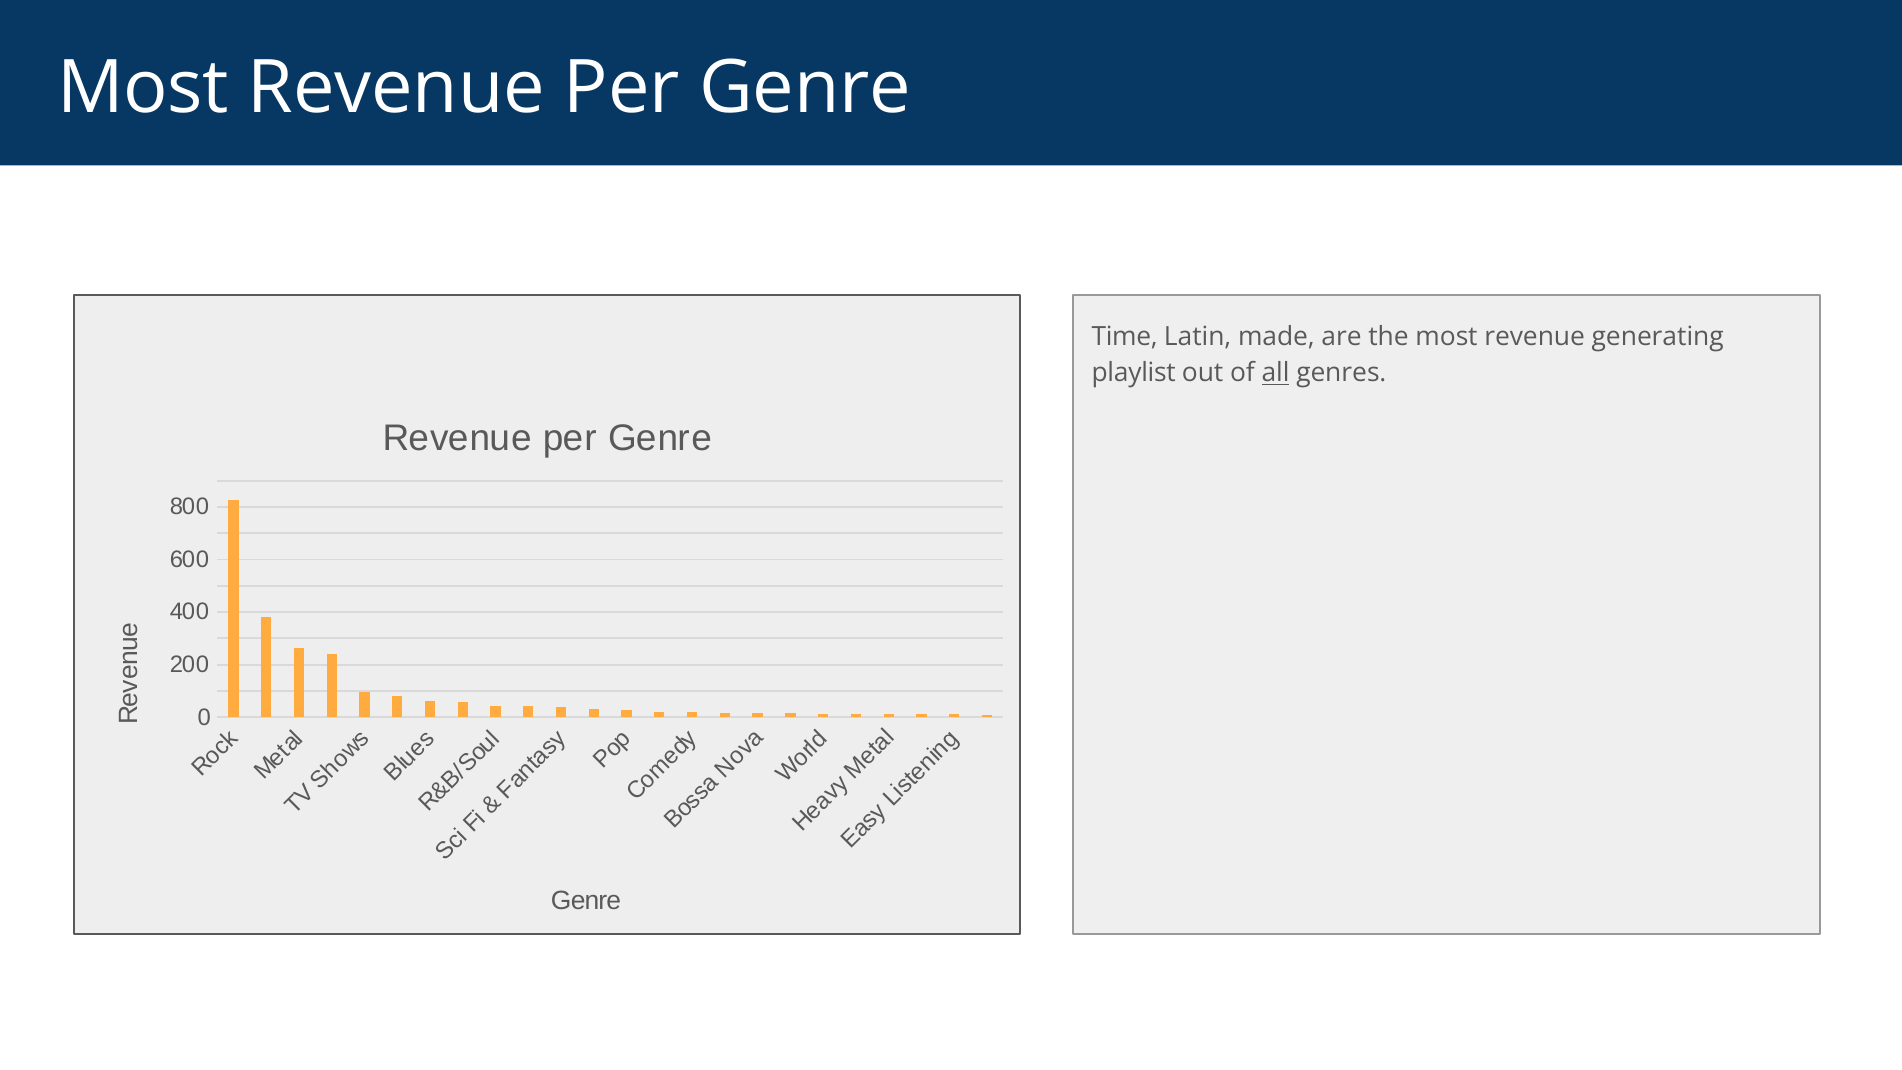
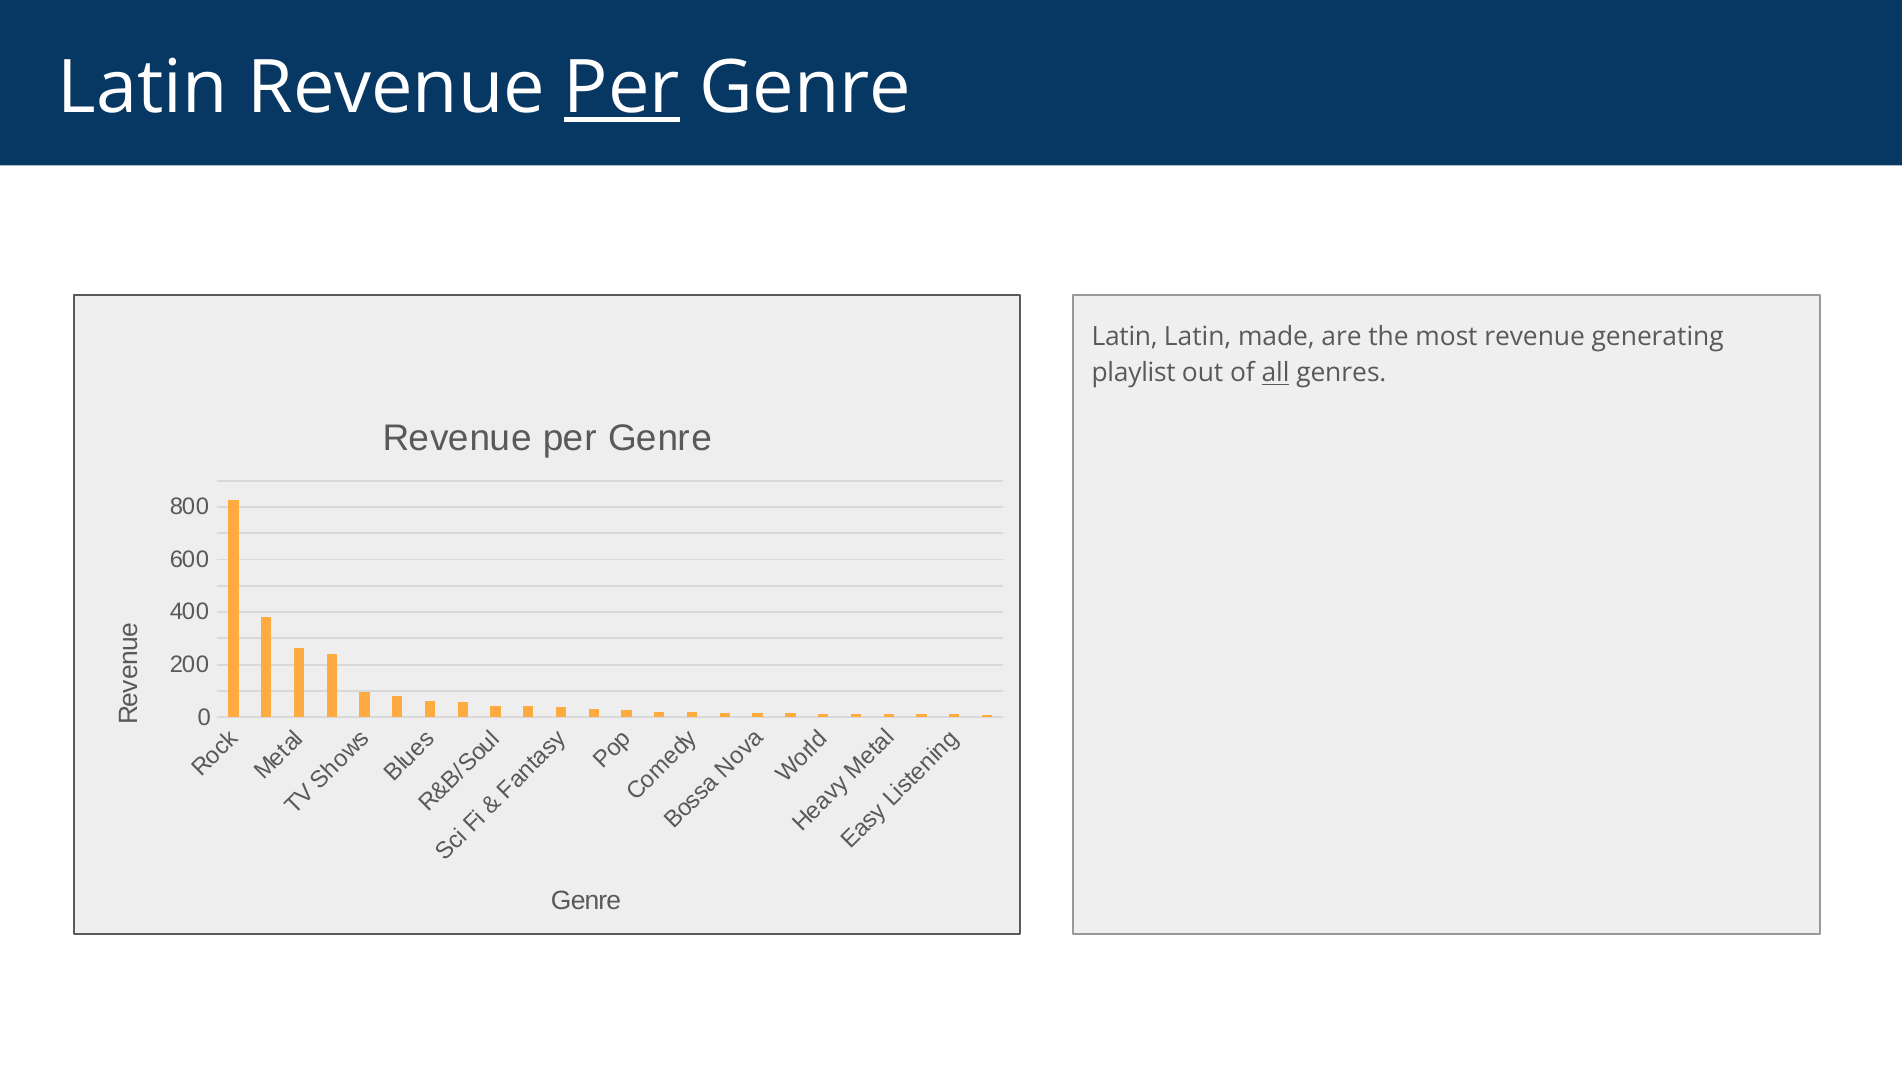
Most at (143, 88): Most -> Latin
Per at (622, 88) underline: none -> present
Time at (1125, 336): Time -> Latin
